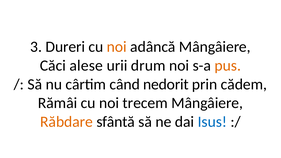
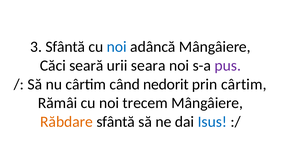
3 Dureri: Dureri -> Sfântă
noi at (117, 47) colour: orange -> blue
alese: alese -> seară
drum: drum -> seara
pus colour: orange -> purple
prin cădem: cădem -> cârtim
